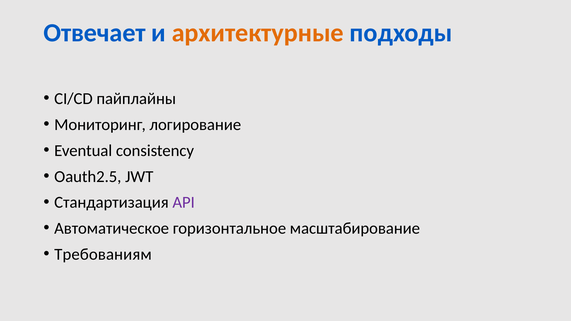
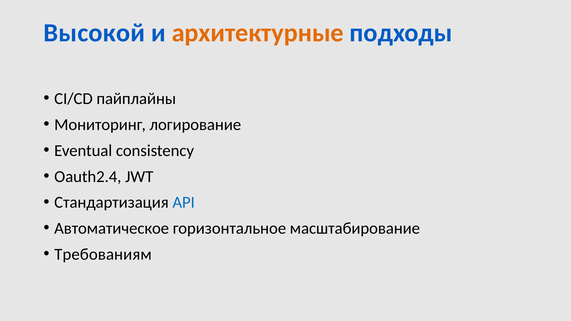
Отвечает: Отвечает -> Высокой
Oauth2.5: Oauth2.5 -> Oauth2.4
API colour: purple -> blue
